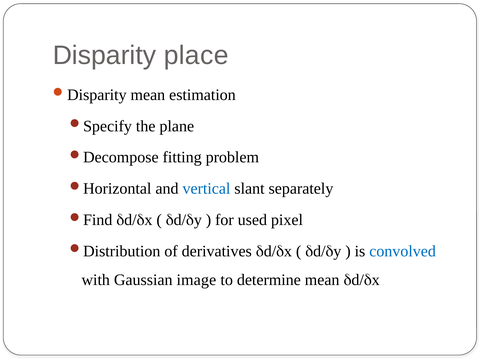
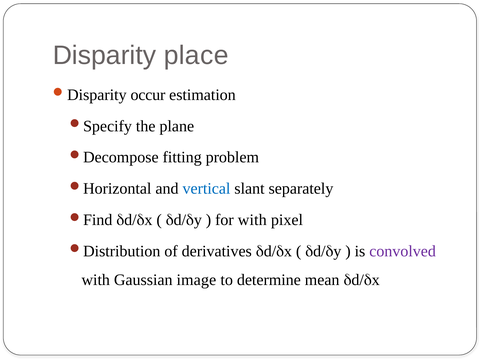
mean at (148, 95): mean -> occur
for used: used -> with
convolved colour: blue -> purple
